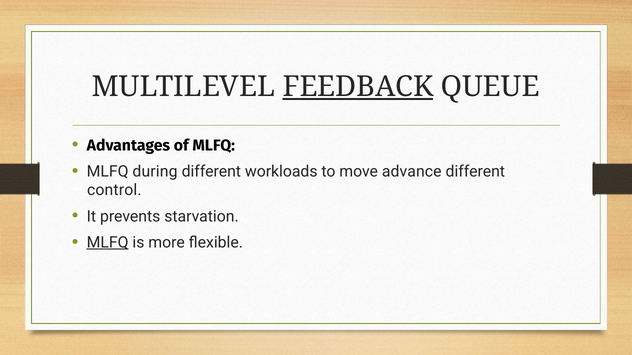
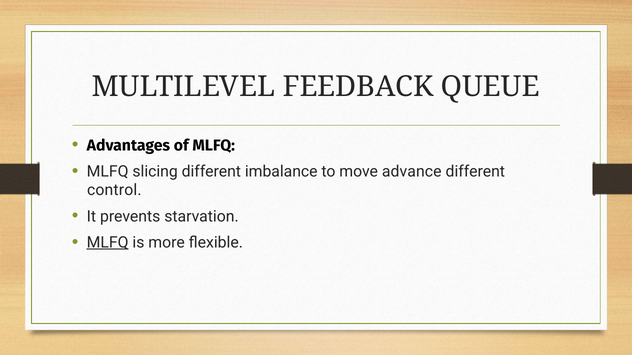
FEEDBACK underline: present -> none
during: during -> slicing
workloads: workloads -> imbalance
